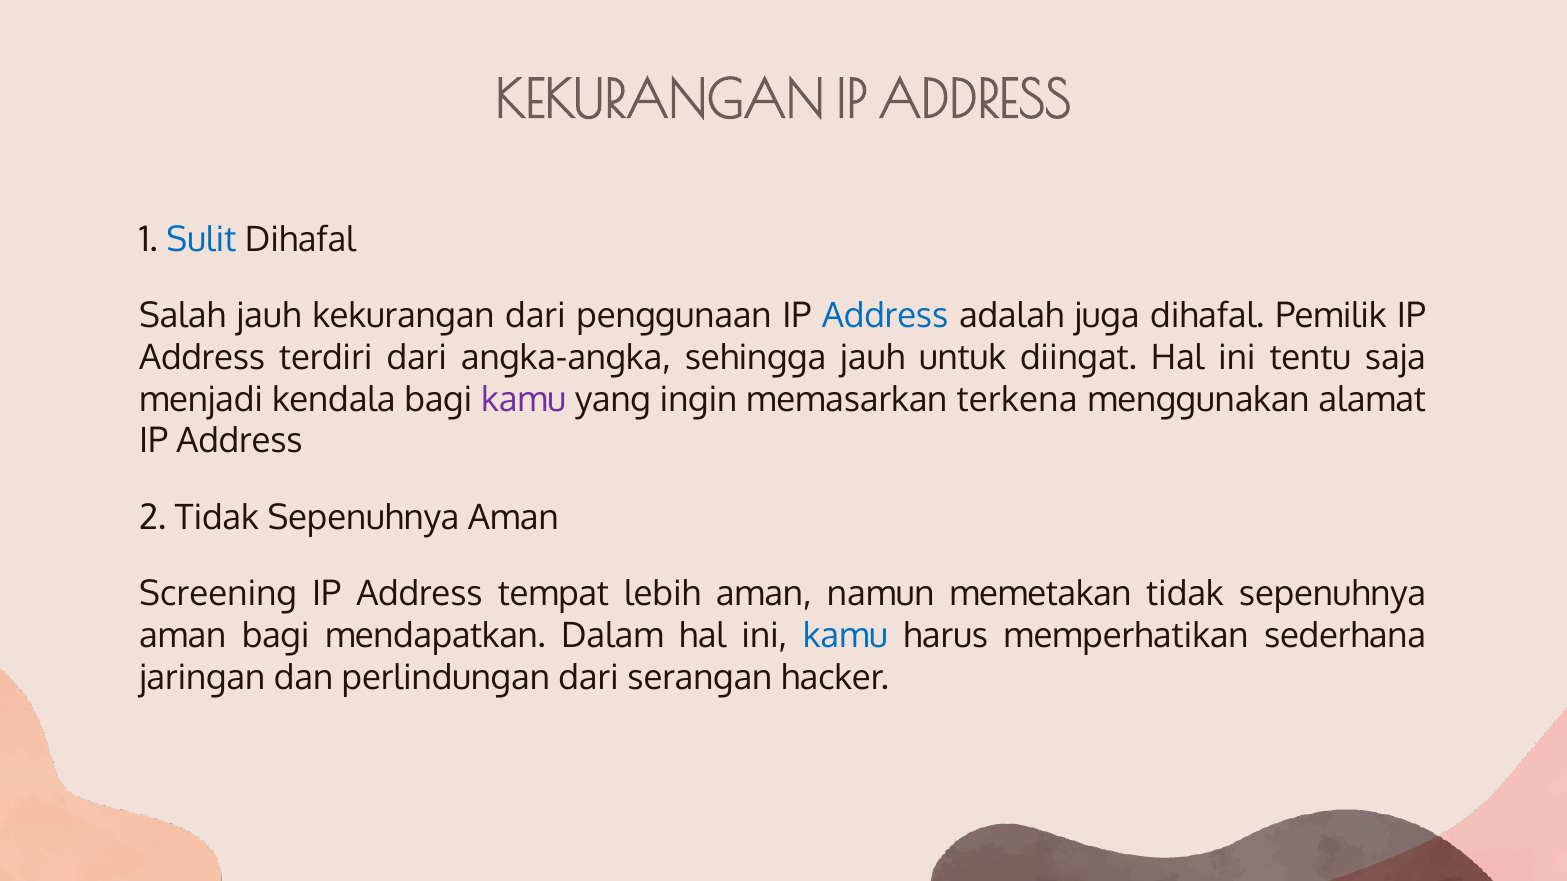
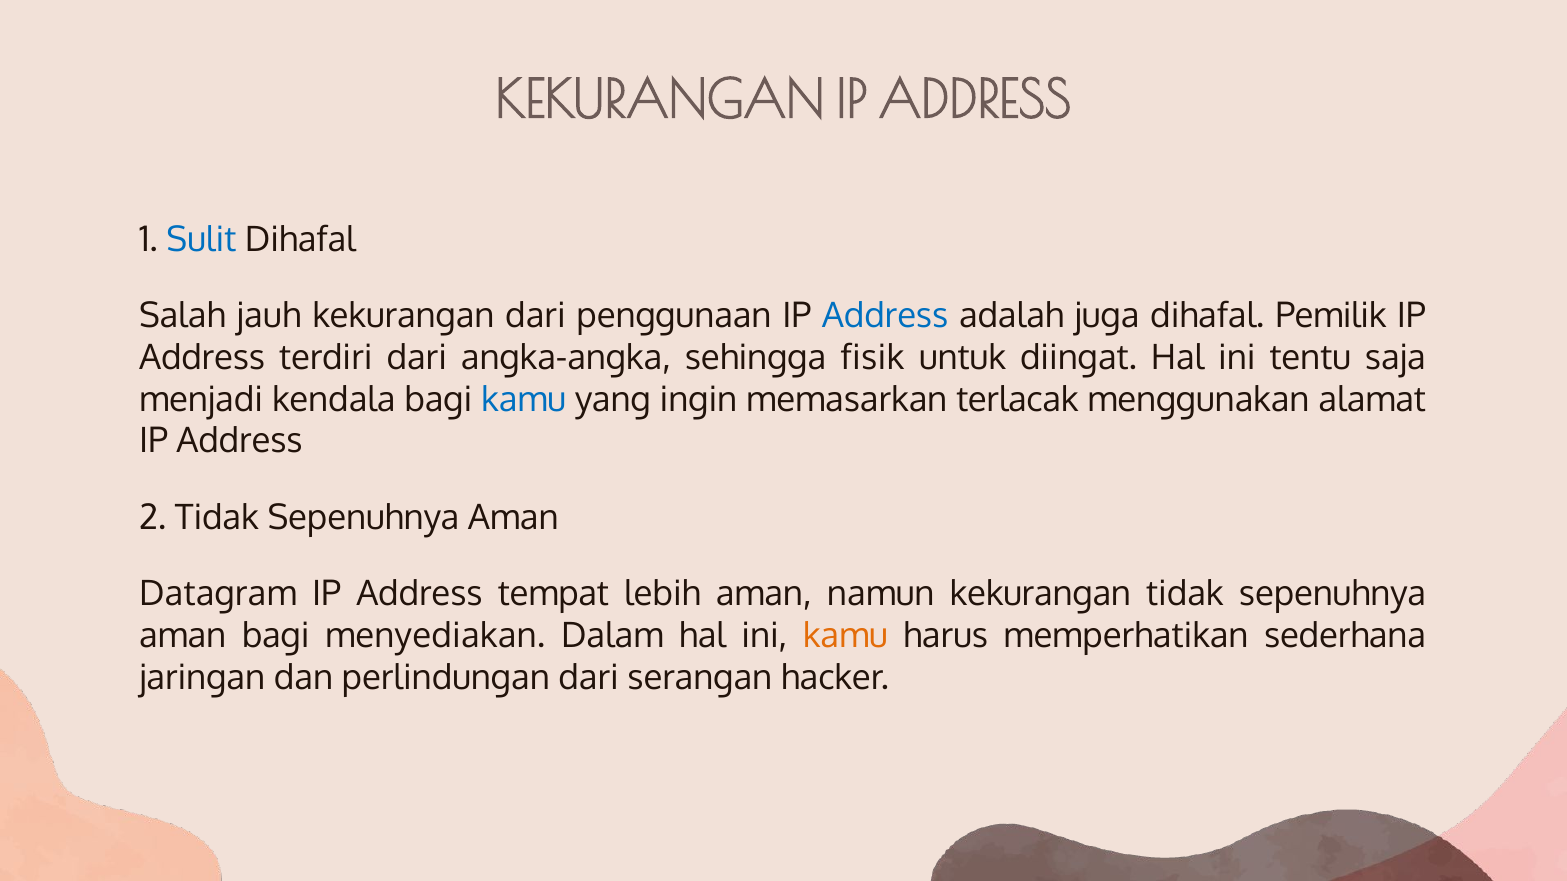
sehingga jauh: jauh -> fisik
kamu at (524, 400) colour: purple -> blue
terkena: terkena -> terlacak
Screening: Screening -> Datagram
namun memetakan: memetakan -> kekurangan
mendapatkan: mendapatkan -> menyediakan
kamu at (845, 636) colour: blue -> orange
